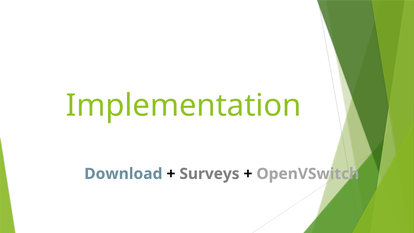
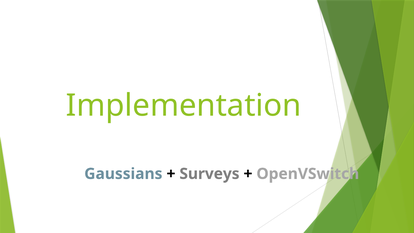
Download: Download -> Gaussians
